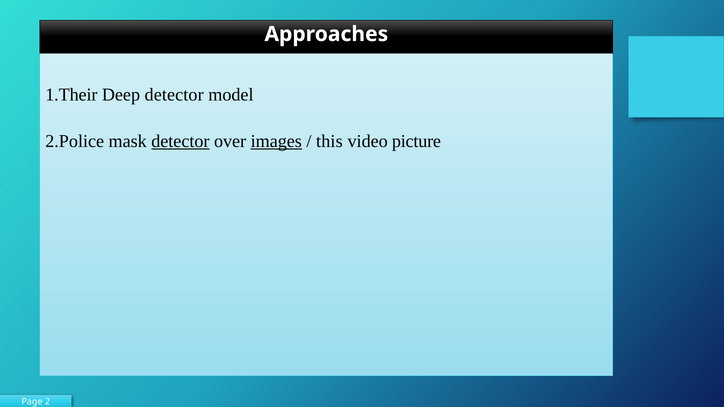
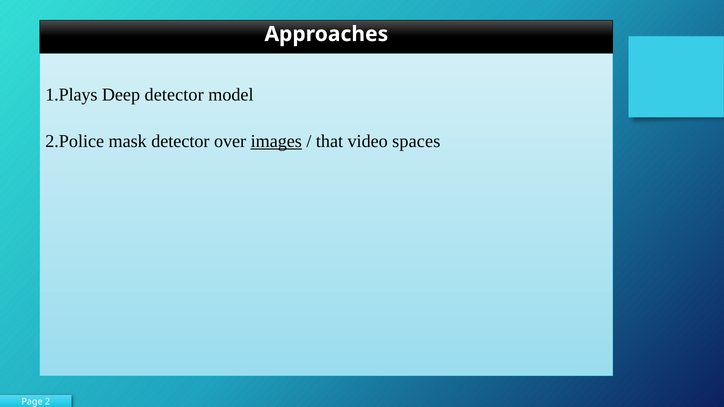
1.Their: 1.Their -> 1.Plays
detector at (180, 142) underline: present -> none
this: this -> that
picture: picture -> spaces
